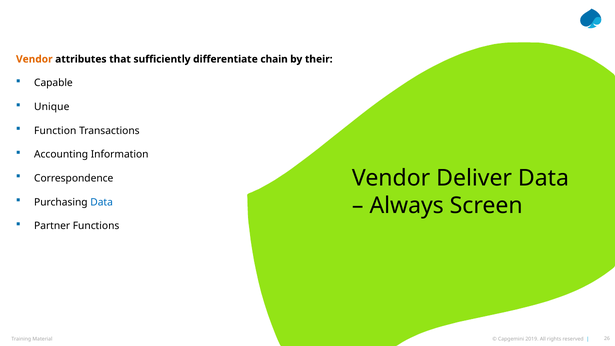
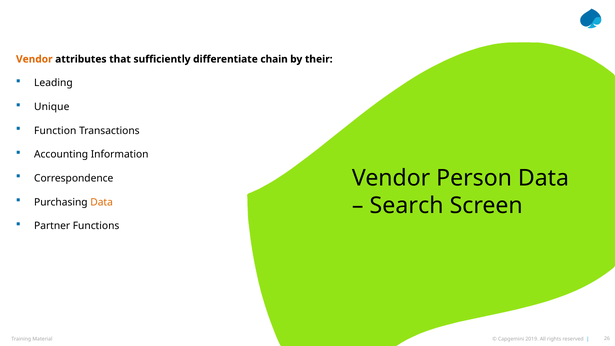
Capable: Capable -> Leading
Deliver: Deliver -> Person
Data at (102, 202) colour: blue -> orange
Always: Always -> Search
